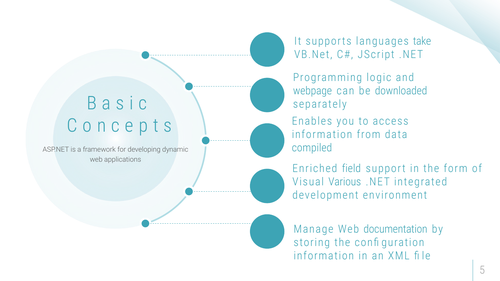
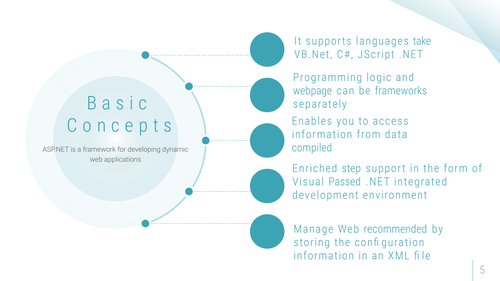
downloaded: downloaded -> frameworks
field: field -> step
Various: Various -> Passed
documentation: documentation -> recommended
